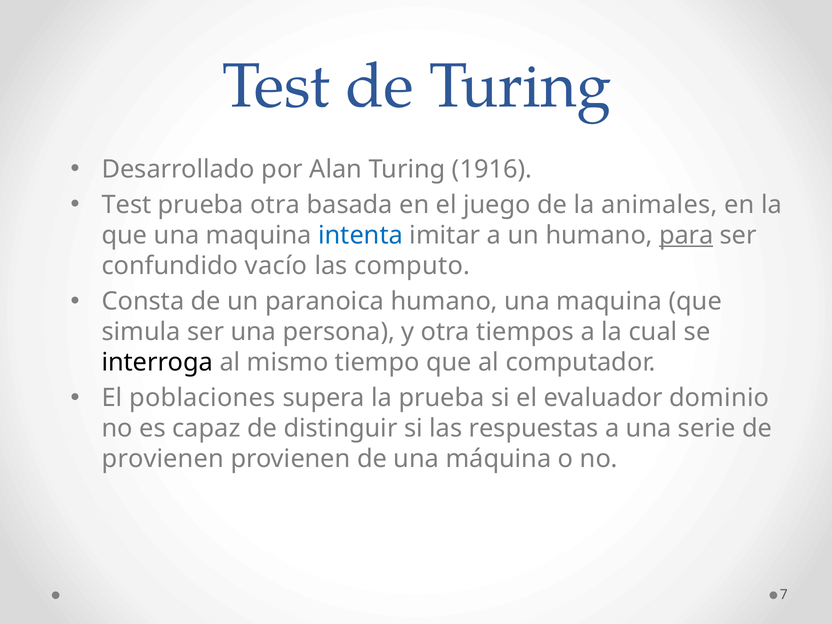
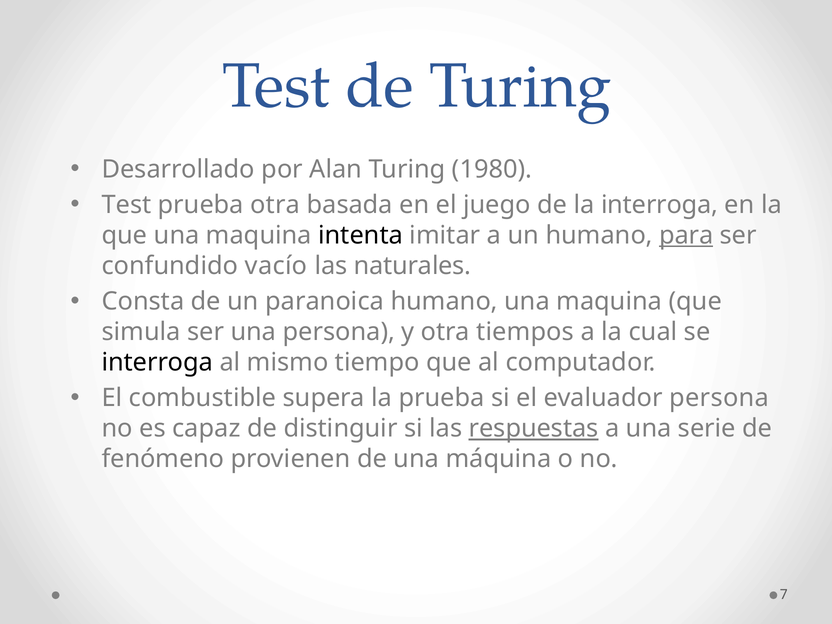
1916: 1916 -> 1980
la animales: animales -> interroga
intenta colour: blue -> black
computo: computo -> naturales
poblaciones: poblaciones -> combustible
evaluador dominio: dominio -> persona
respuestas underline: none -> present
provienen at (163, 459): provienen -> fenómeno
